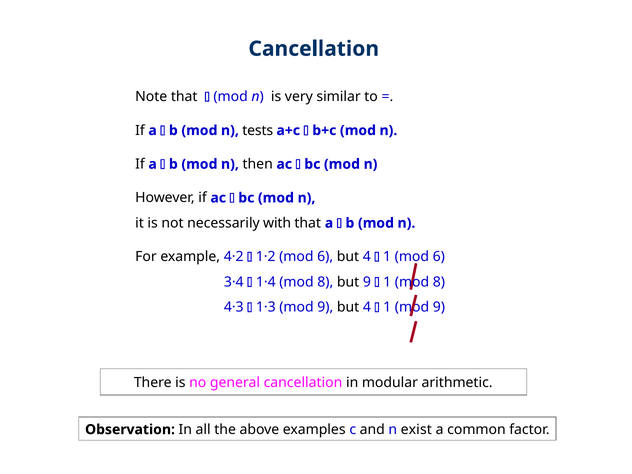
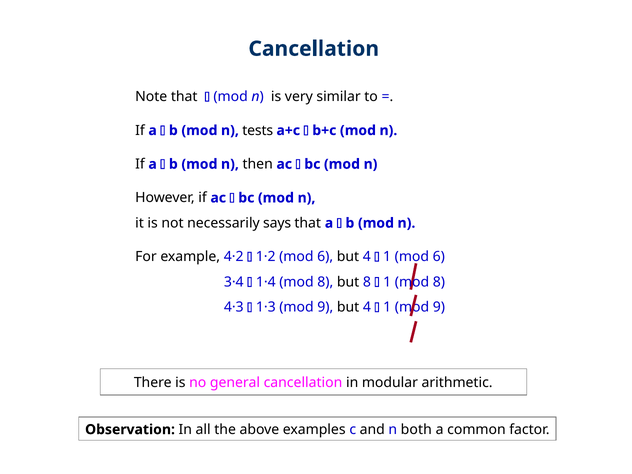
with: with -> says
but 9: 9 -> 8
exist: exist -> both
